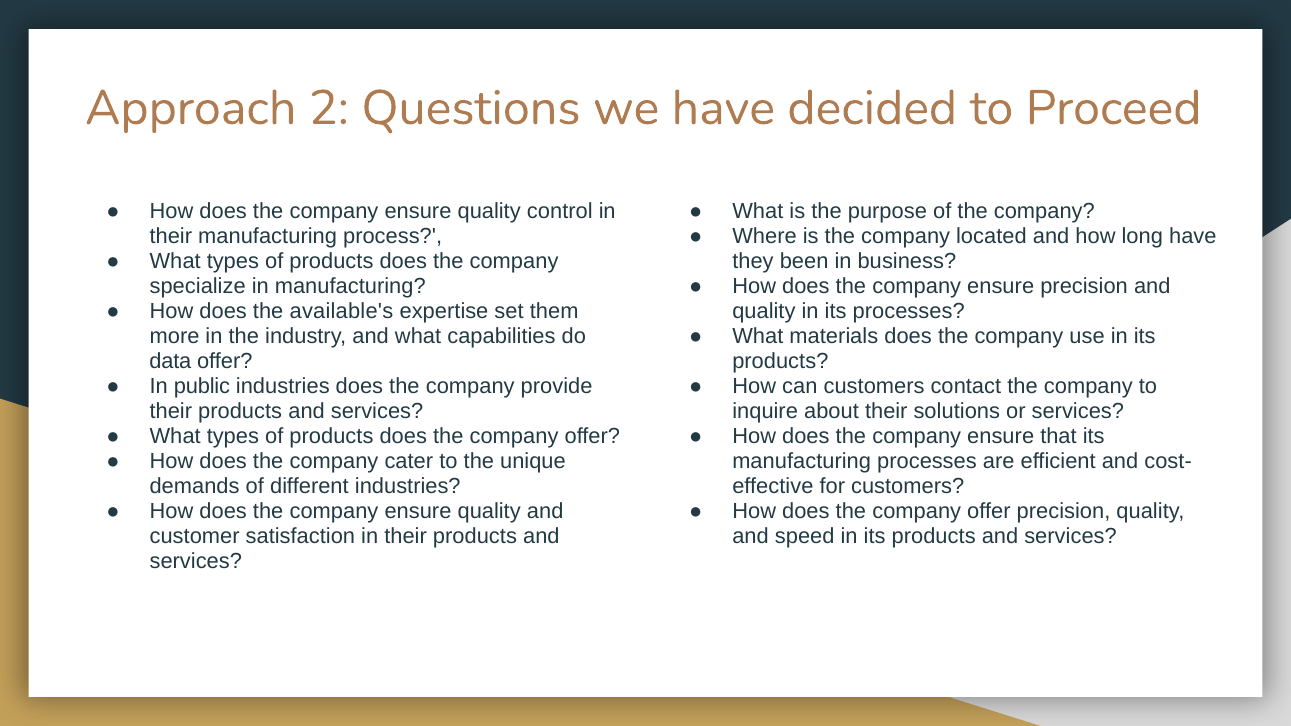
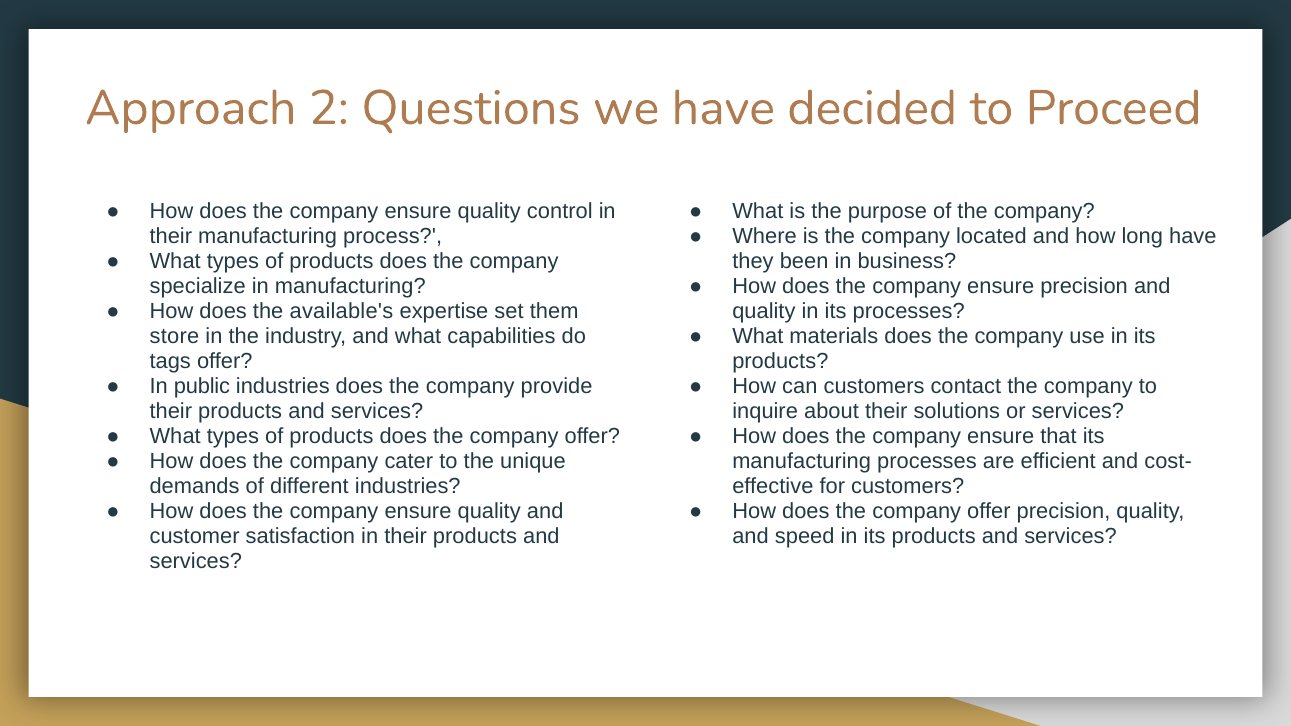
more: more -> store
data: data -> tags
